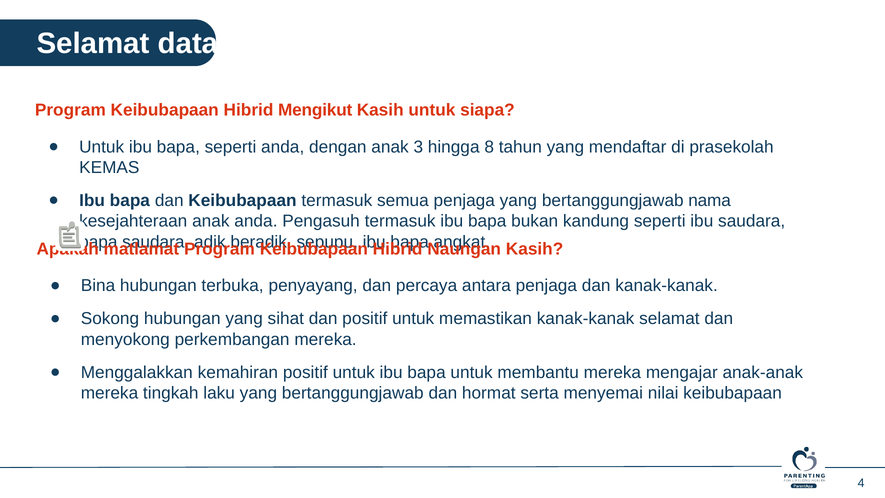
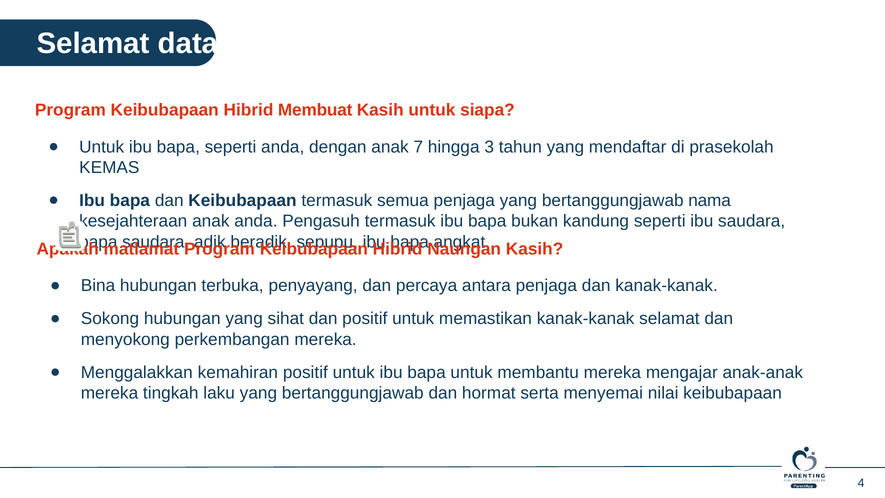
Mengikut: Mengikut -> Membuat
3: 3 -> 7
8: 8 -> 3
